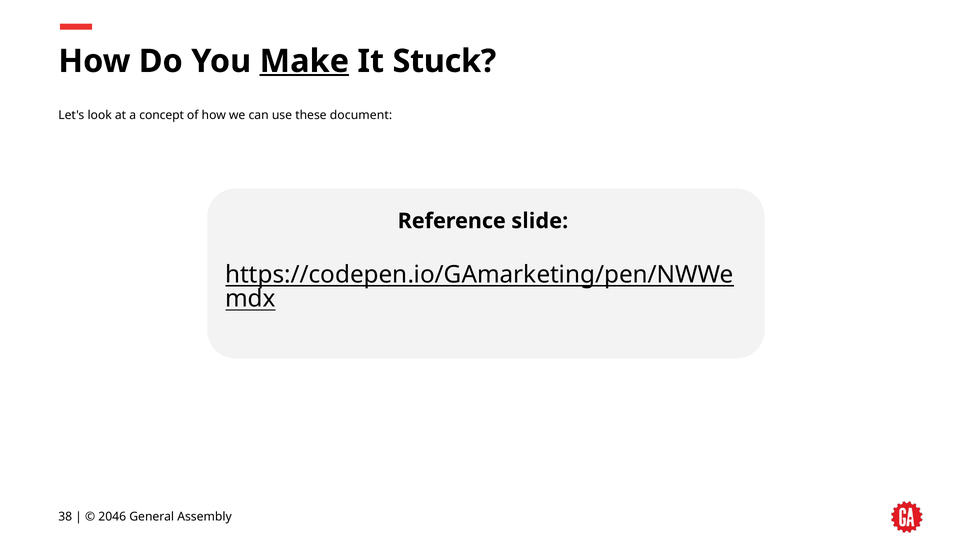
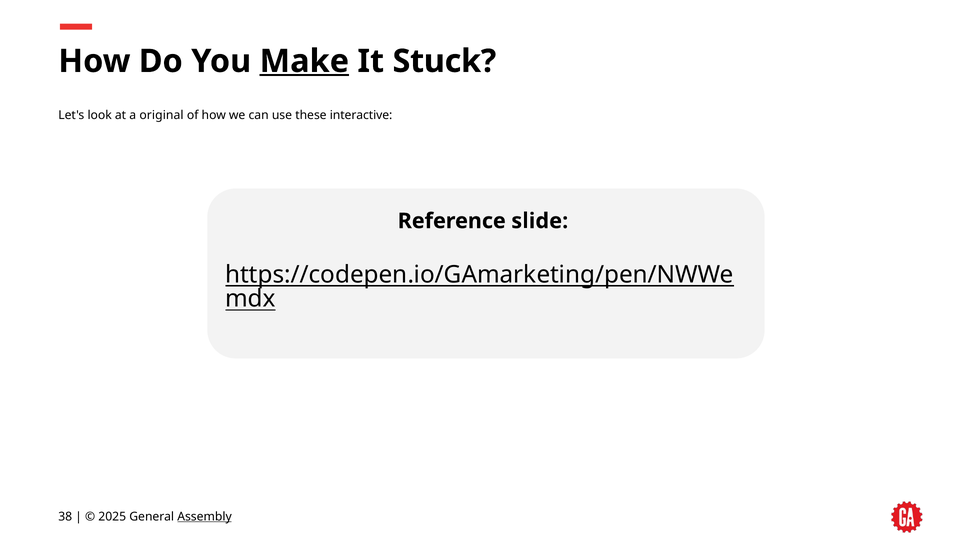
concept: concept -> original
document: document -> interactive
2046: 2046 -> 2025
Assembly underline: none -> present
